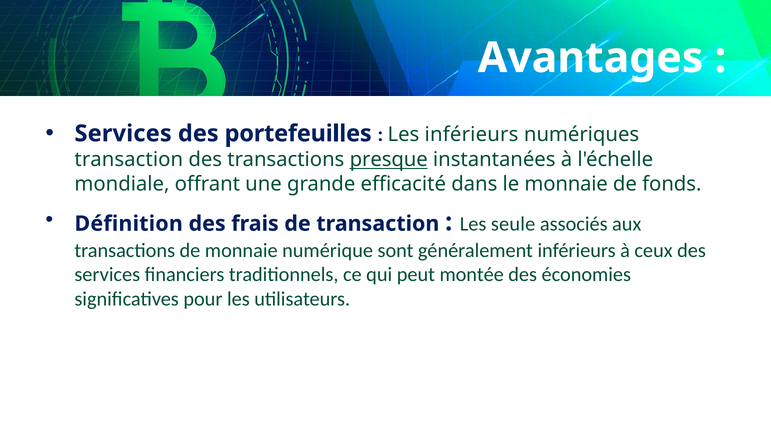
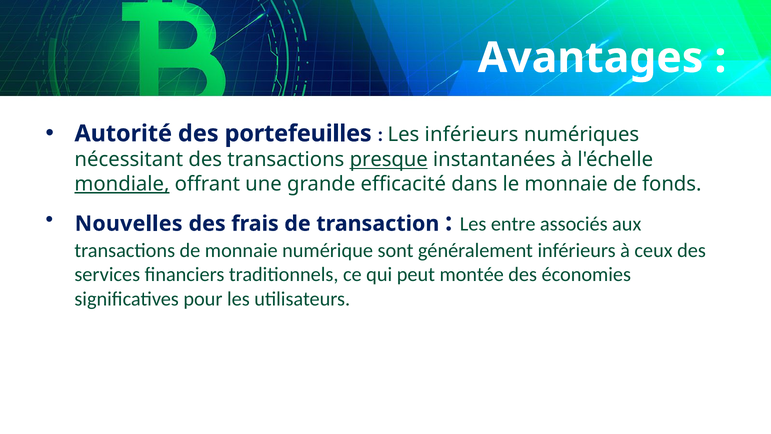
Services at (123, 133): Services -> Autorité
transaction at (129, 160): transaction -> nécessitant
mondiale underline: none -> present
Définition: Définition -> Nouvelles
seule: seule -> entre
